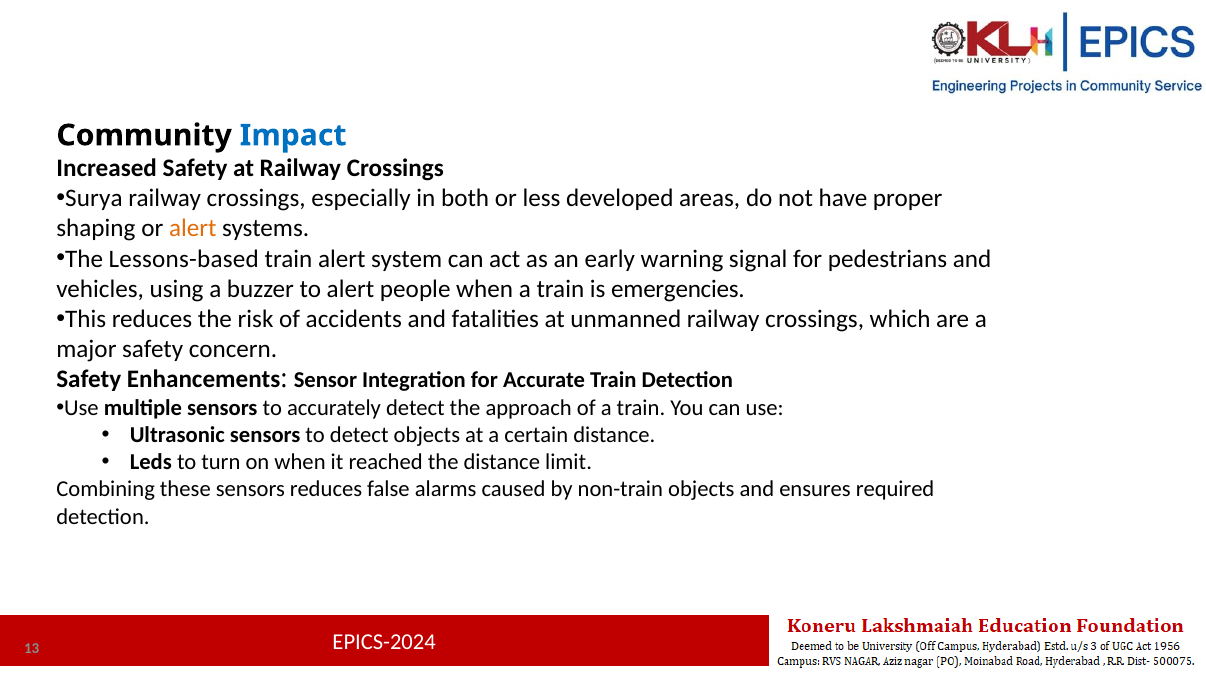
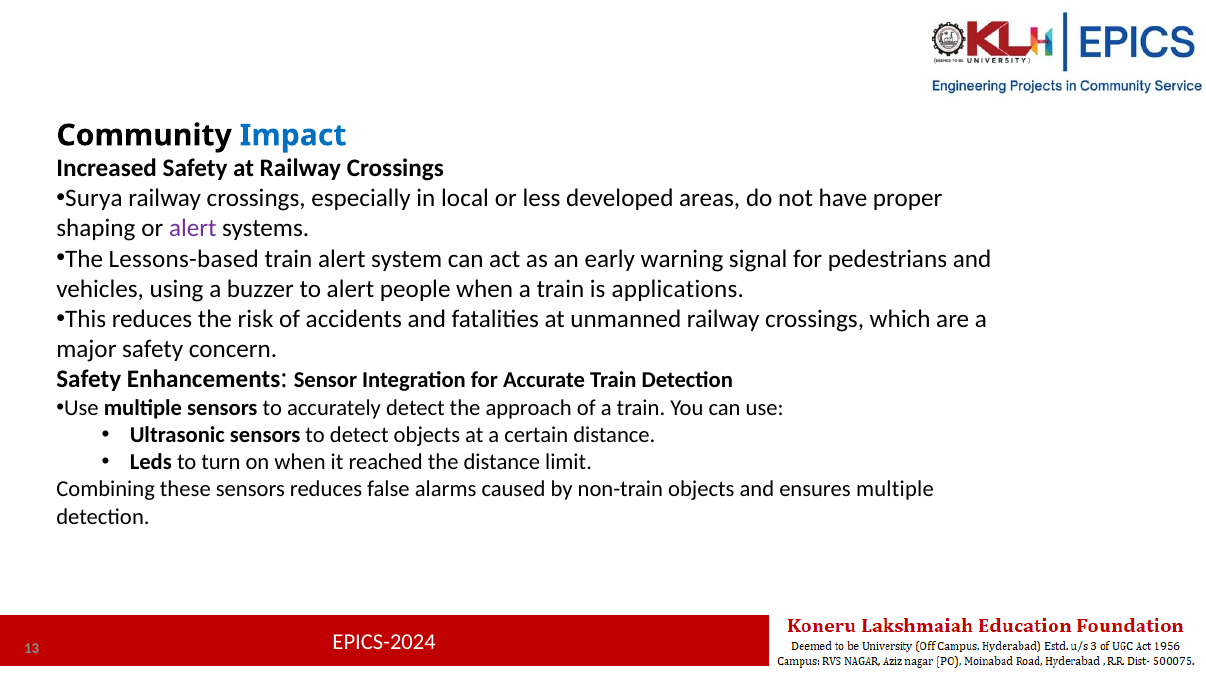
both: both -> local
alert at (193, 228) colour: orange -> purple
emergencies: emergencies -> applications
ensures required: required -> multiple
